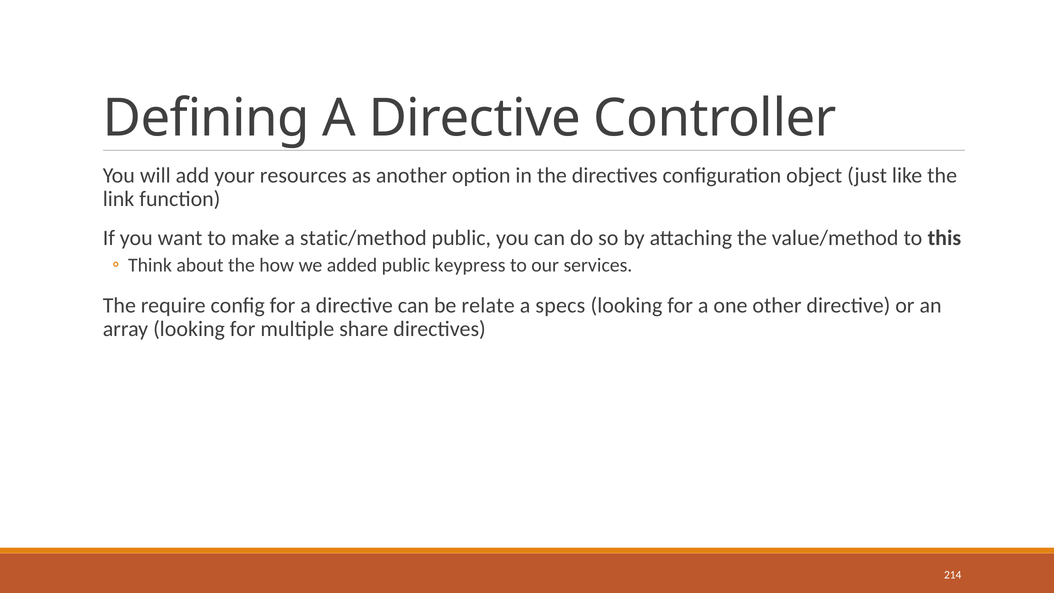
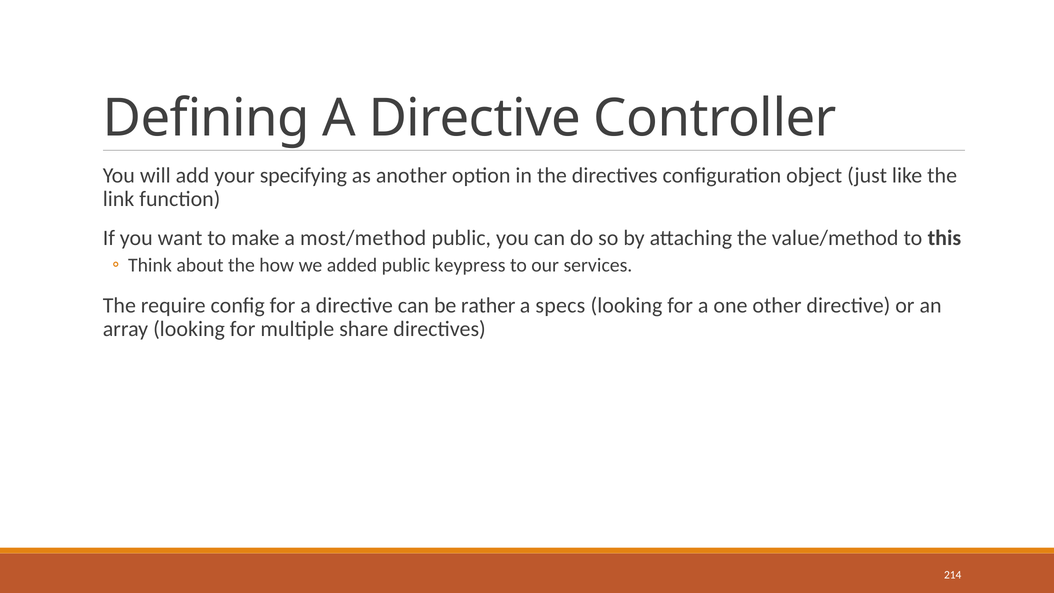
resources: resources -> specifying
static/method: static/method -> most/method
relate: relate -> rather
